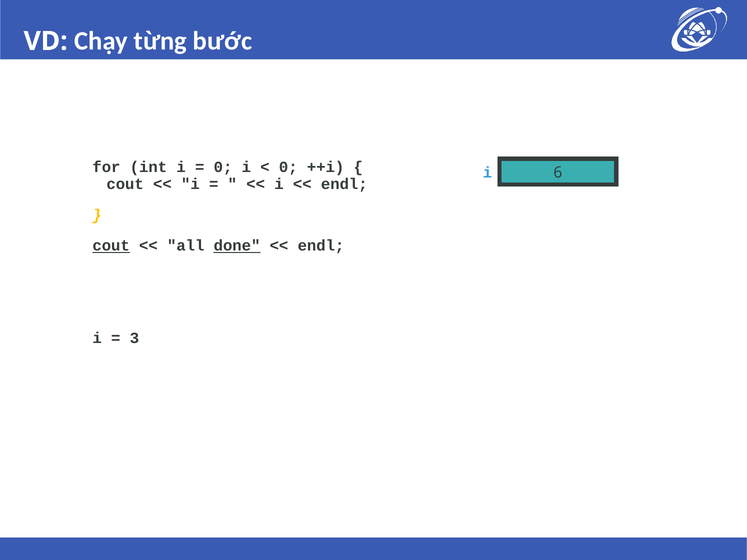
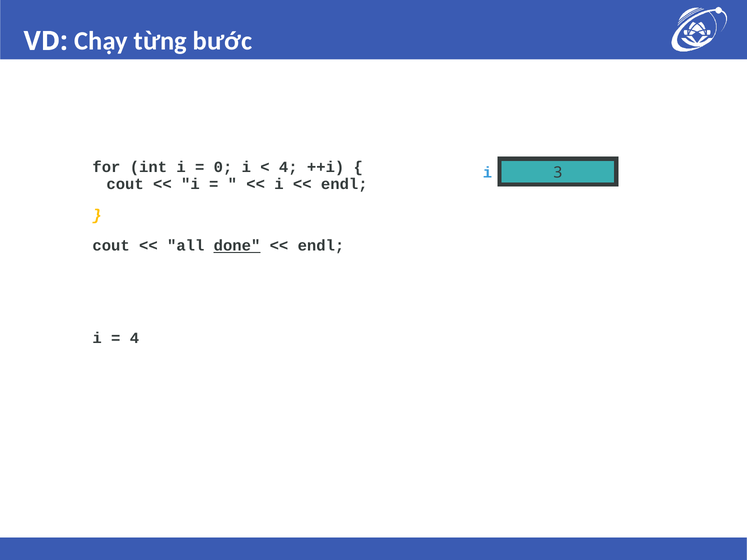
0 at (288, 167): 0 -> 4
6: 6 -> 3
cout at (111, 246) underline: present -> none
3 at (134, 338): 3 -> 4
